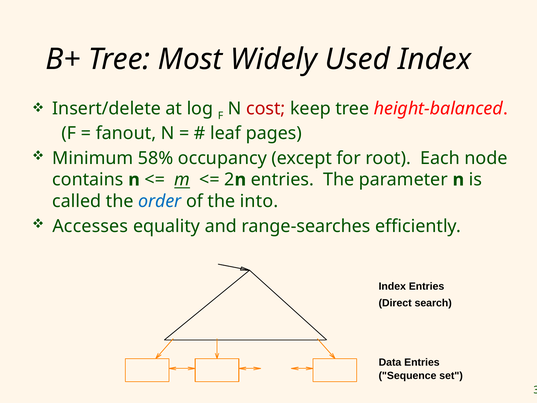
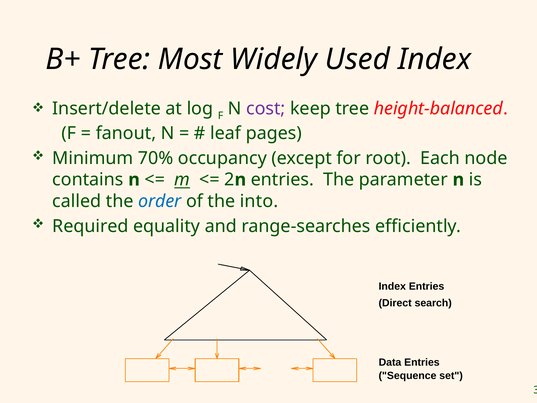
cost colour: red -> purple
58%: 58% -> 70%
Accesses: Accesses -> Required
